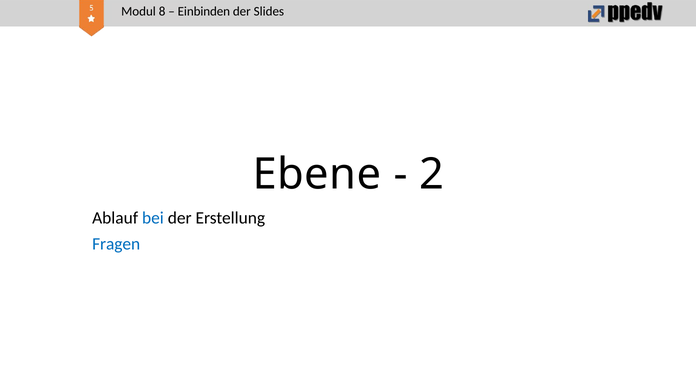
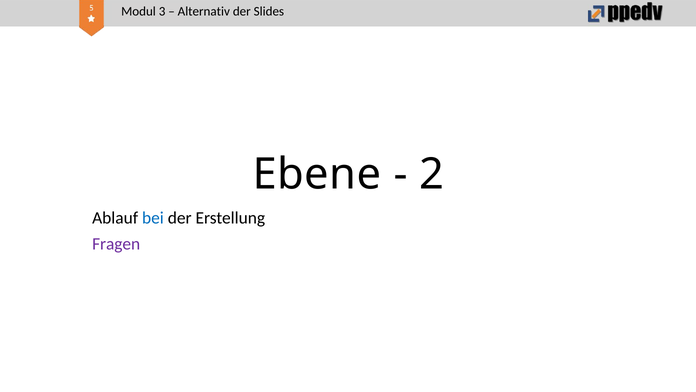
8: 8 -> 3
Einbinden: Einbinden -> Alternativ
Fragen colour: blue -> purple
